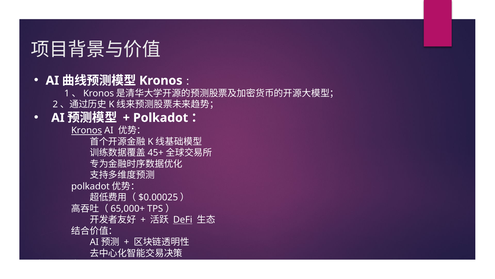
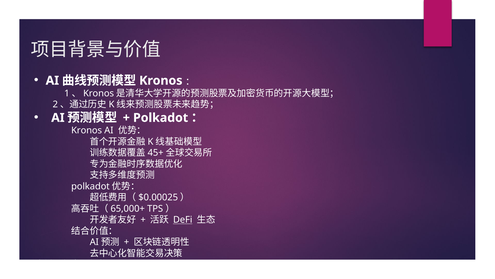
Kronos underline: present -> none
